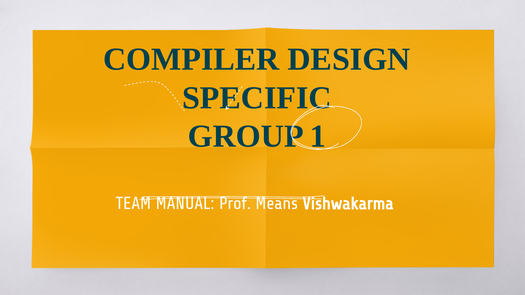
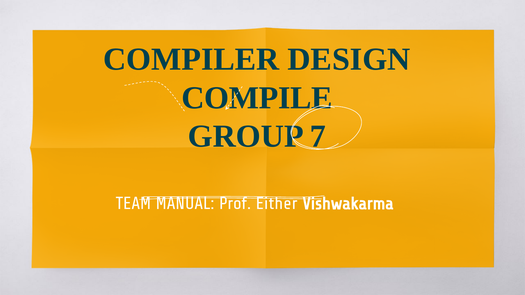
SPECIFIC: SPECIFIC -> COMPILE
1: 1 -> 7
Means: Means -> Either
